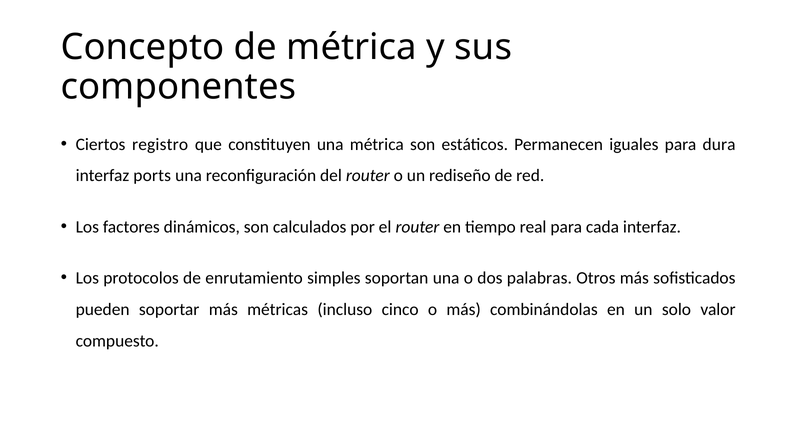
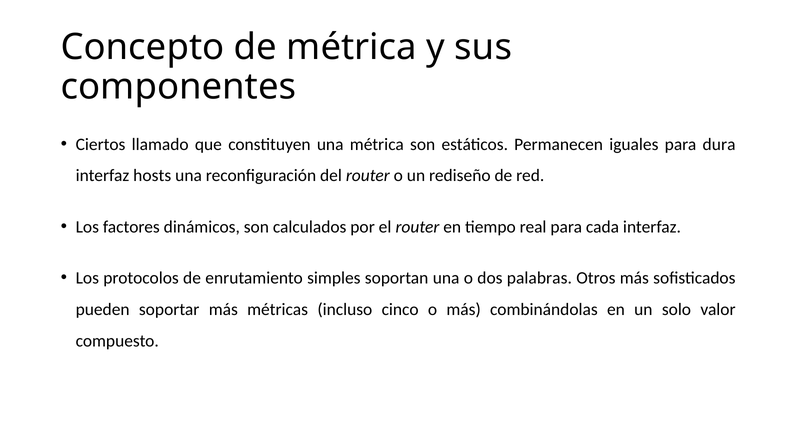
registro: registro -> llamado
ports: ports -> hosts
